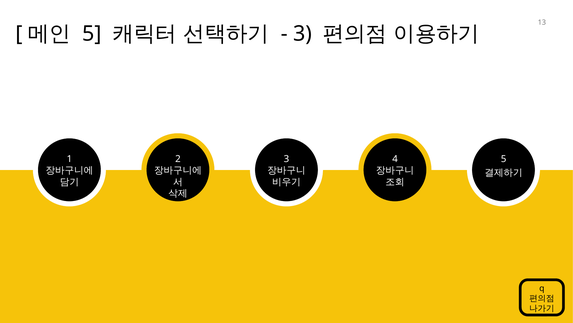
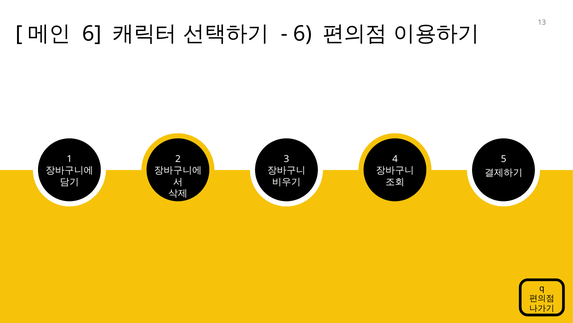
5 at (92, 34): 5 -> 6
3 at (303, 34): 3 -> 6
